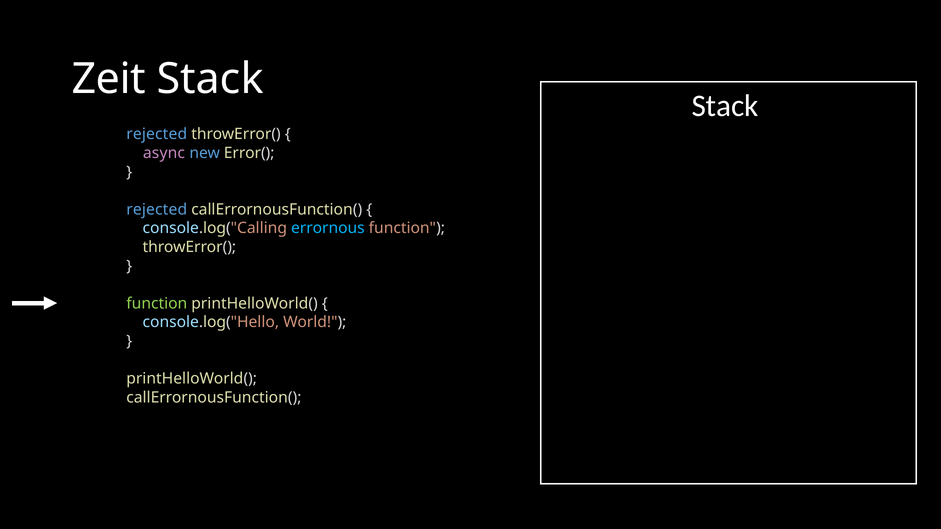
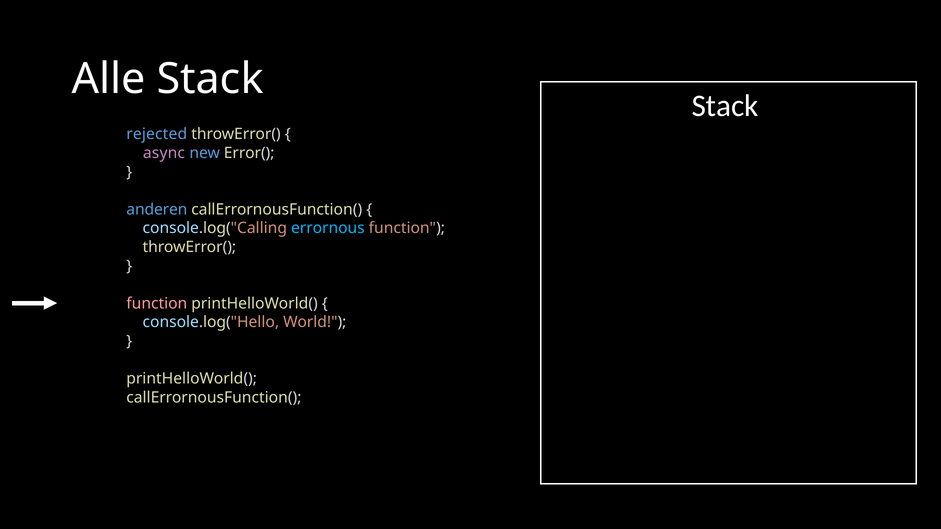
Zeit: Zeit -> Alle
rejected at (157, 210): rejected -> anderen
function at (157, 304) colour: light green -> pink
